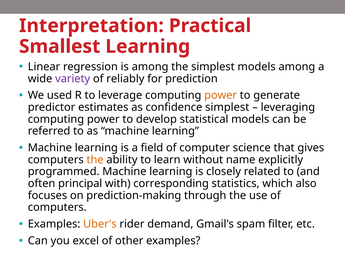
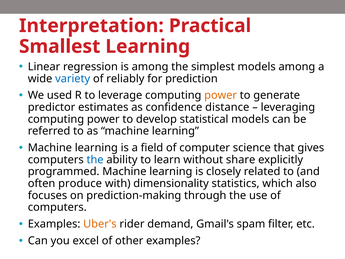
variety colour: purple -> blue
confidence simplest: simplest -> distance
the at (95, 160) colour: orange -> blue
name: name -> share
principal: principal -> produce
corresponding: corresponding -> dimensionality
